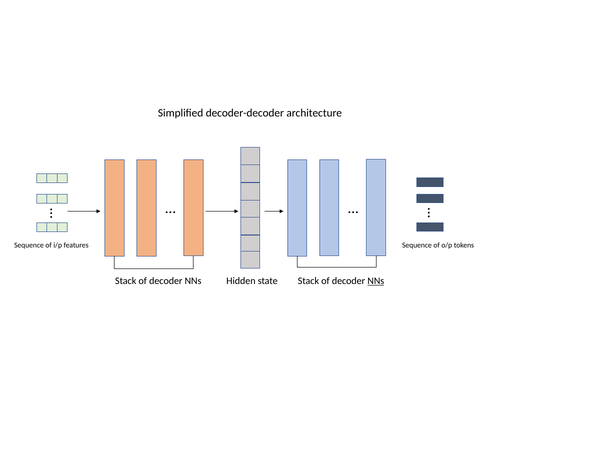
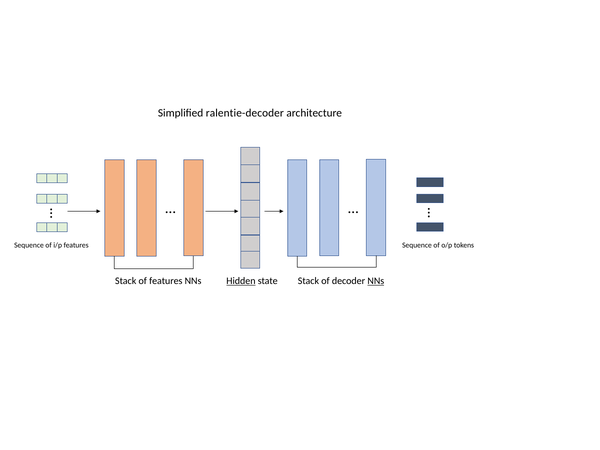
decoder-decoder: decoder-decoder -> ralentie-decoder
decoder at (166, 281): decoder -> features
Hidden underline: none -> present
